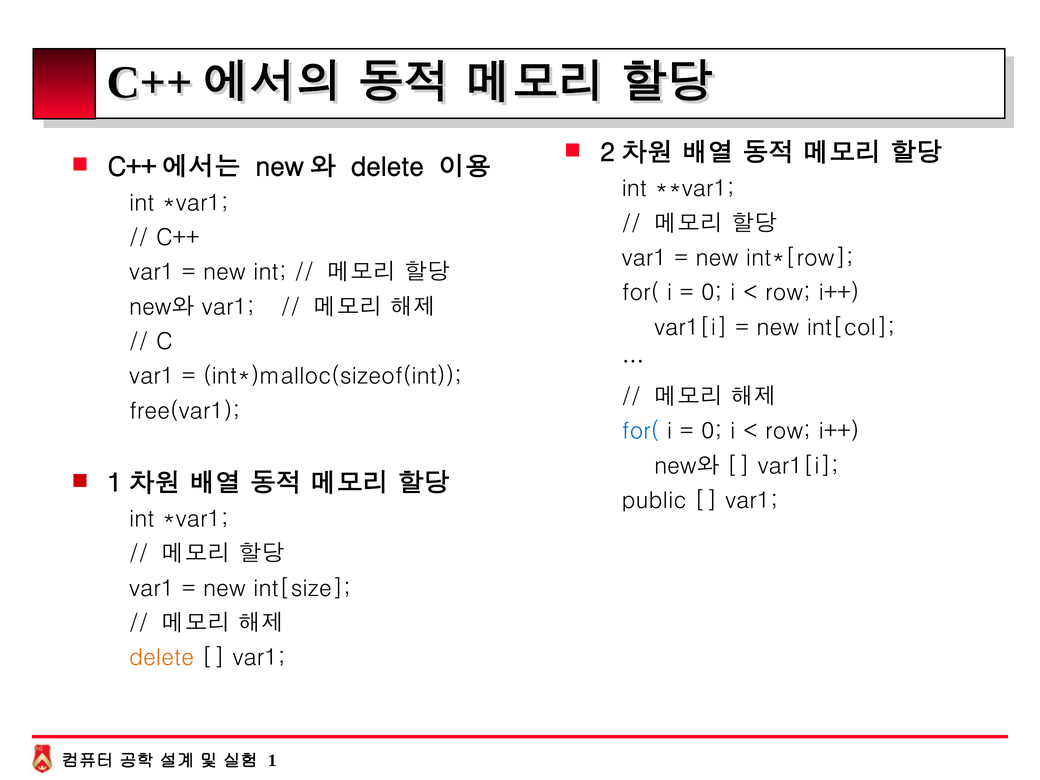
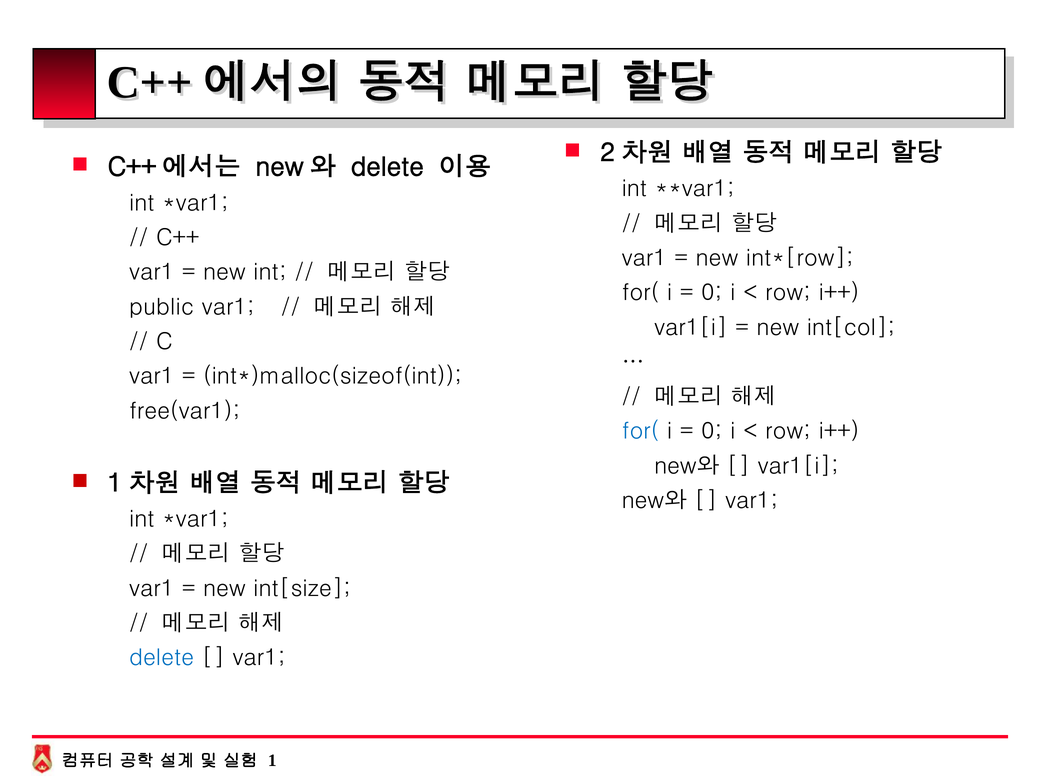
new와 at (162, 307): new와 -> public
public at (654, 501): public -> new와
delete at (162, 658) colour: orange -> blue
